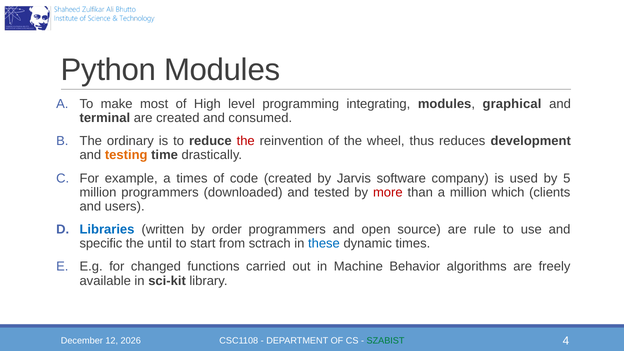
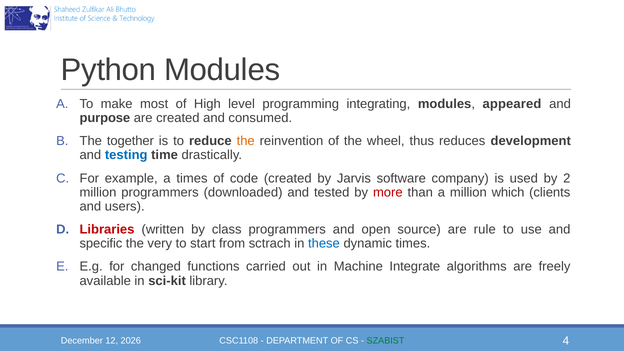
graphical: graphical -> appeared
terminal: terminal -> purpose
ordinary: ordinary -> together
the at (246, 141) colour: red -> orange
testing colour: orange -> blue
5: 5 -> 2
Libraries colour: blue -> red
order: order -> class
until: until -> very
Behavior: Behavior -> Integrate
